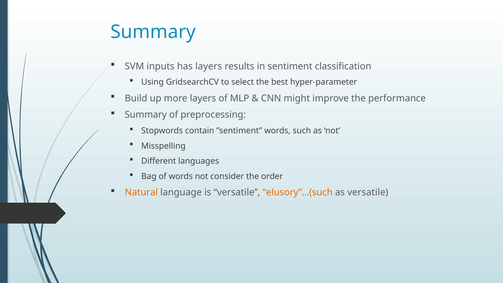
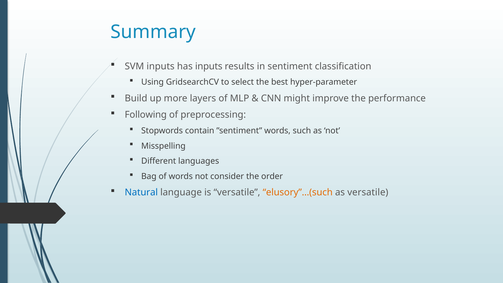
has layers: layers -> inputs
Summary at (146, 115): Summary -> Following
Natural colour: orange -> blue
